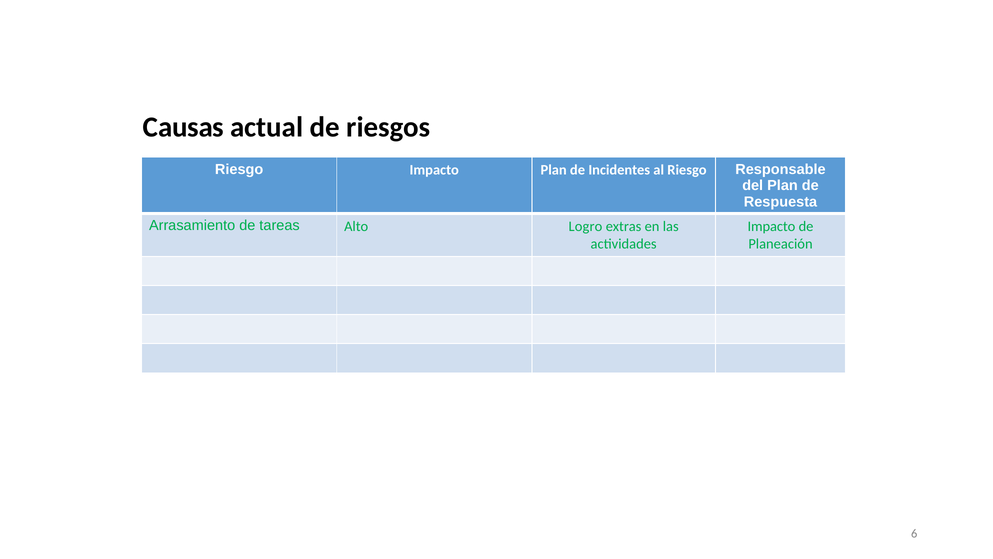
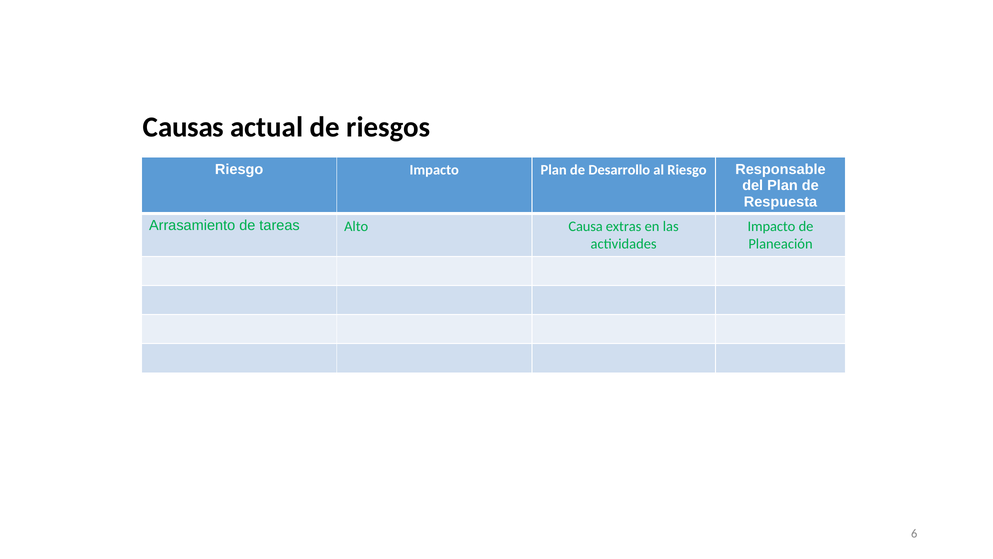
Incidentes: Incidentes -> Desarrollo
Logro: Logro -> Causa
